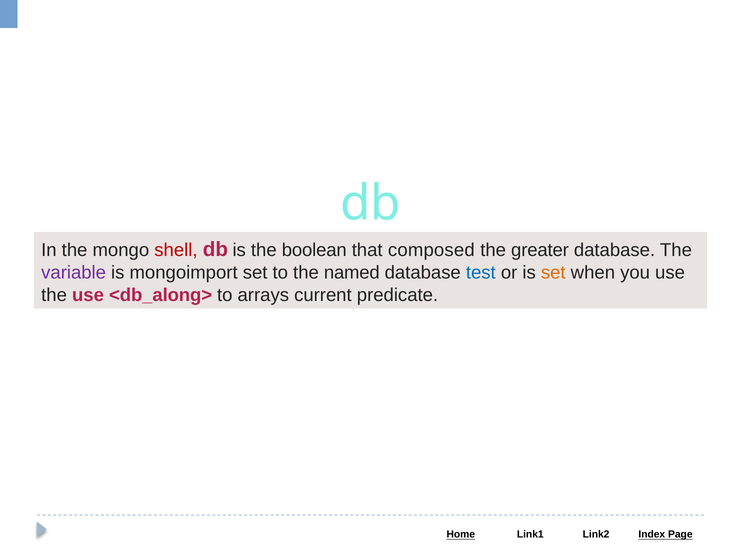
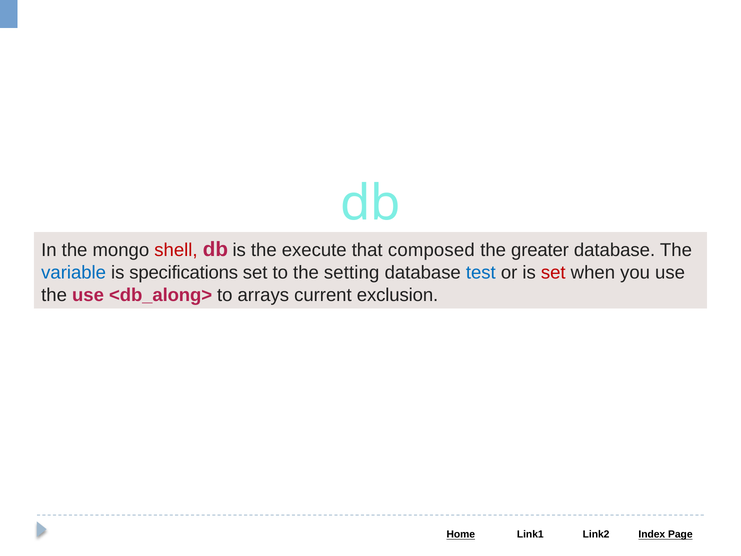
boolean: boolean -> execute
variable colour: purple -> blue
mongoimport: mongoimport -> specifications
named: named -> setting
set at (553, 273) colour: orange -> red
predicate: predicate -> exclusion
